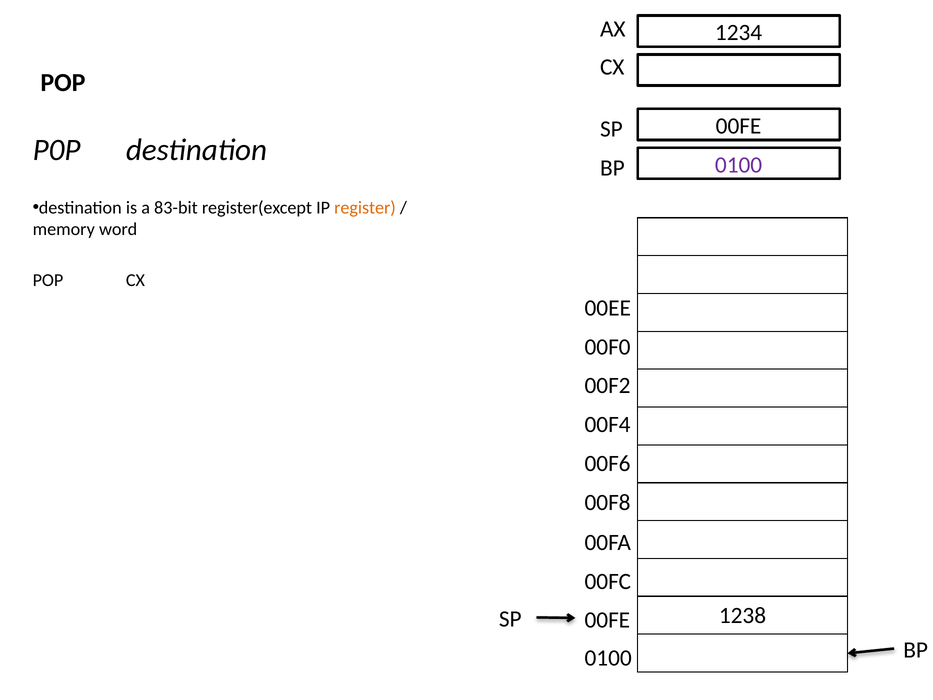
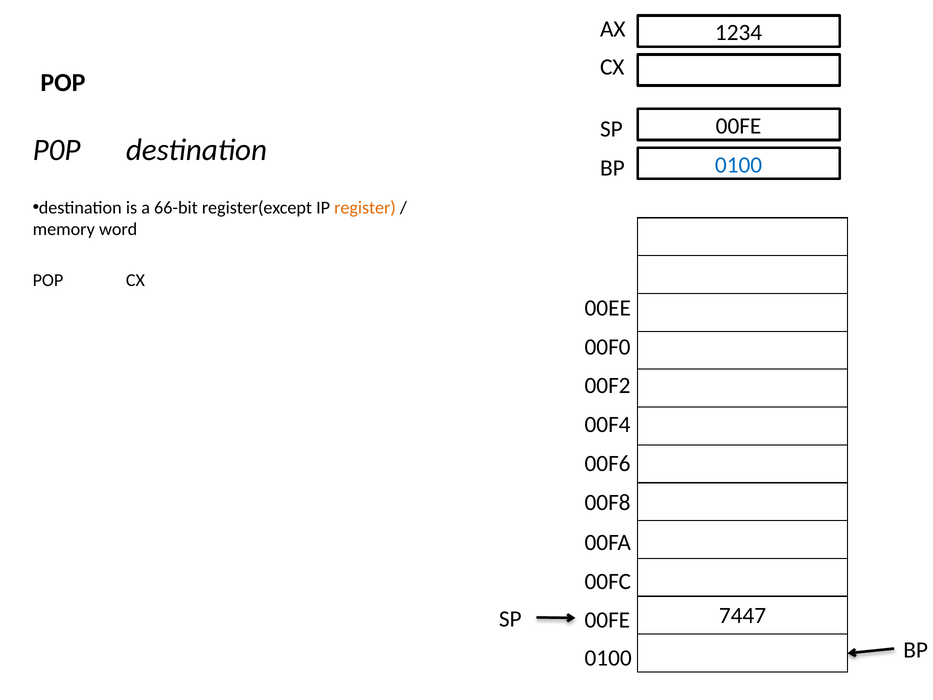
0100 at (739, 165) colour: purple -> blue
83-bit: 83-bit -> 66-bit
1238: 1238 -> 7447
